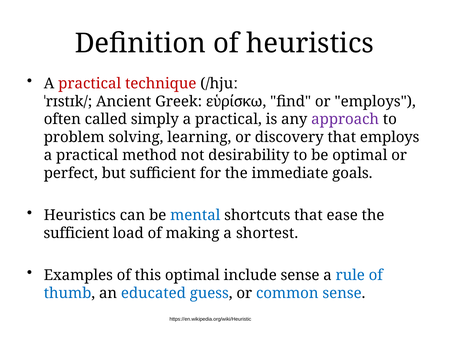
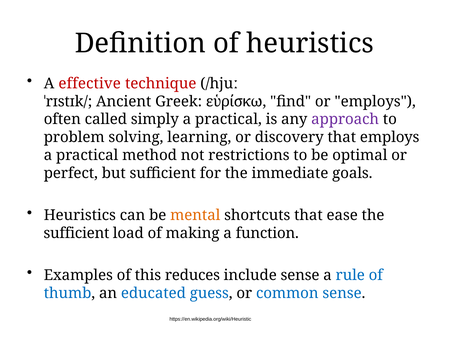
practical at (90, 83): practical -> effective
desirability: desirability -> restrictions
mental colour: blue -> orange
shortest: shortest -> function
this optimal: optimal -> reduces
